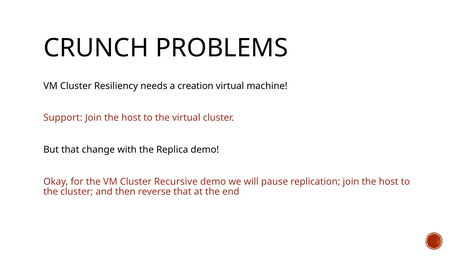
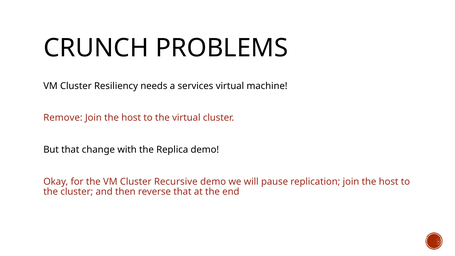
creation: creation -> services
Support: Support -> Remove
